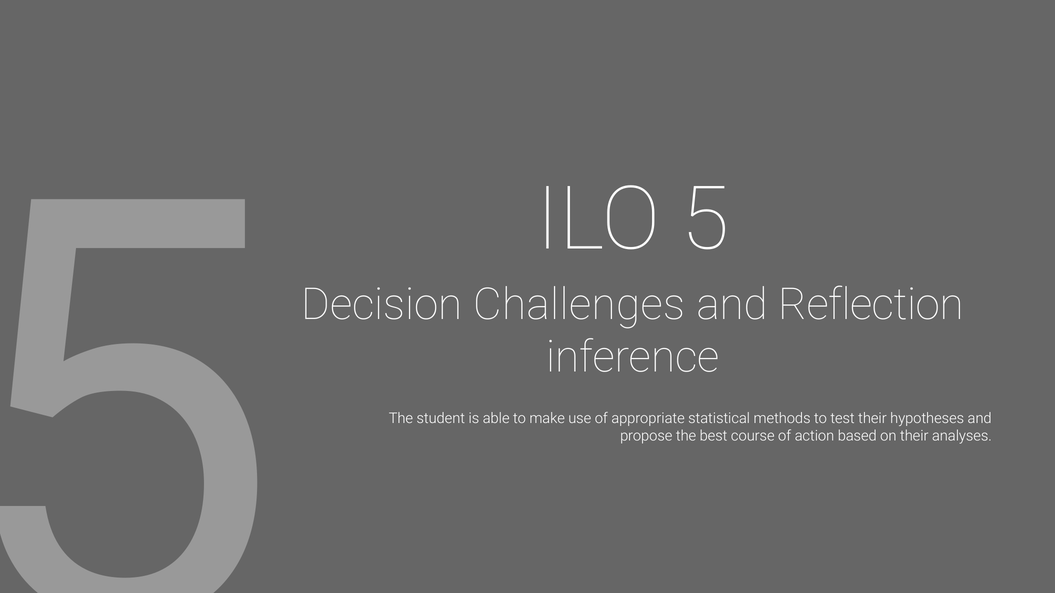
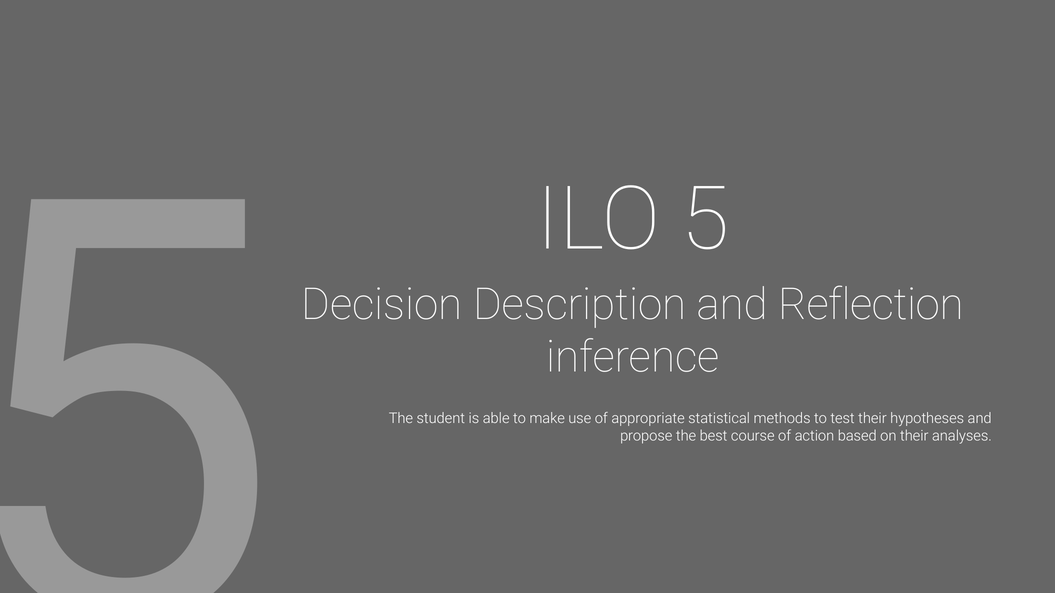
Challenges: Challenges -> Description
